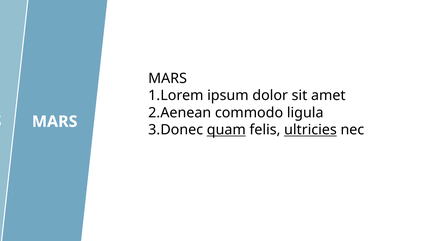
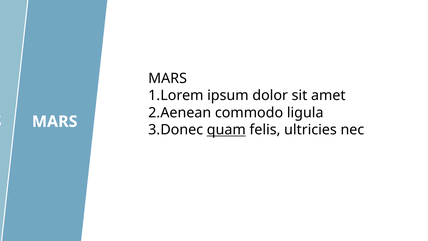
ultricies at (310, 130) underline: present -> none
